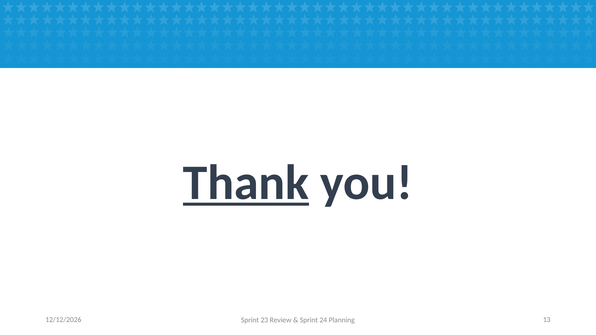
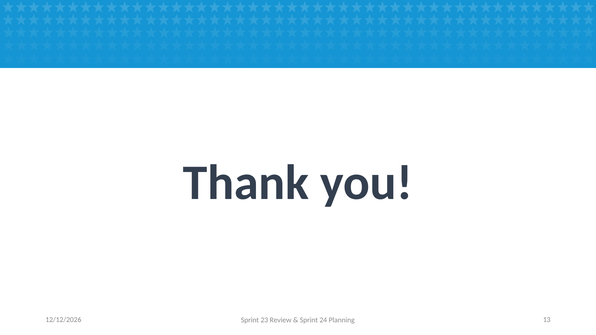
Thank underline: present -> none
